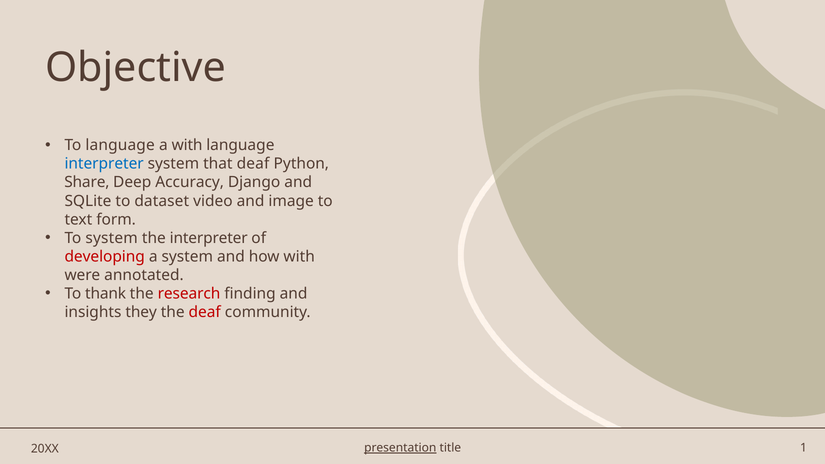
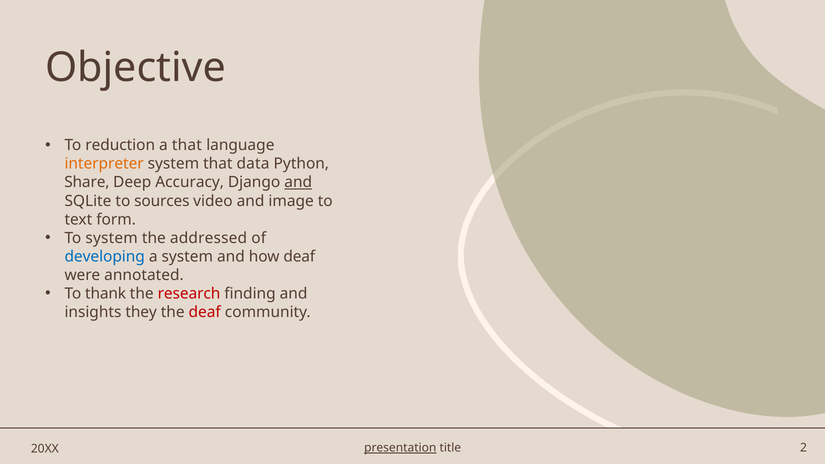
To language: language -> reduction
a with: with -> that
interpreter at (104, 164) colour: blue -> orange
that deaf: deaf -> data
and at (298, 182) underline: none -> present
dataset: dataset -> sources
the interpreter: interpreter -> addressed
developing colour: red -> blue
how with: with -> deaf
1: 1 -> 2
